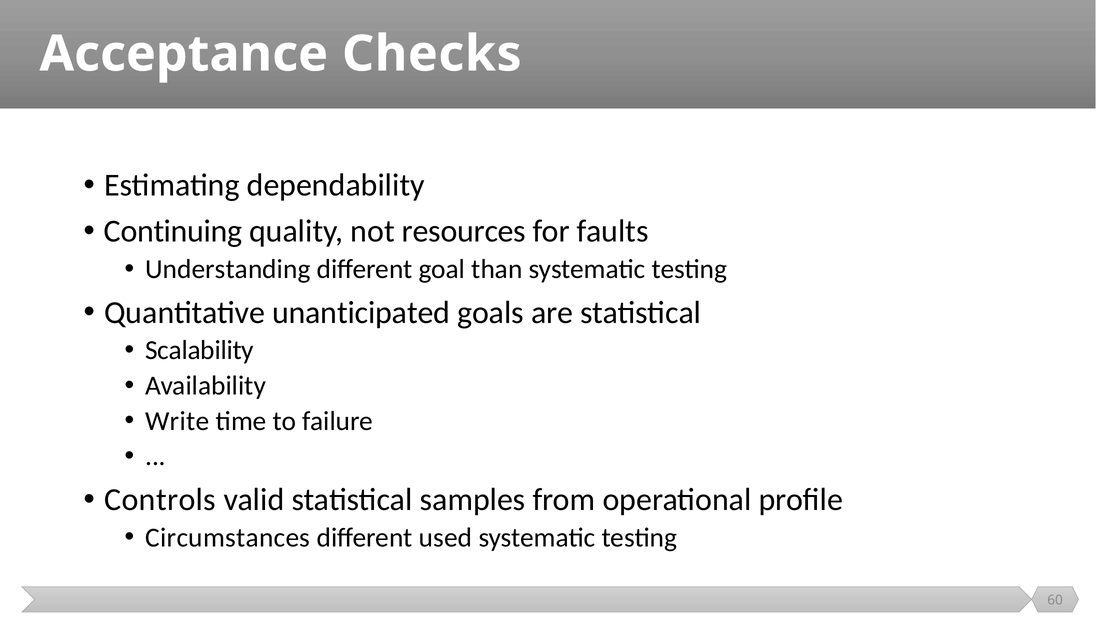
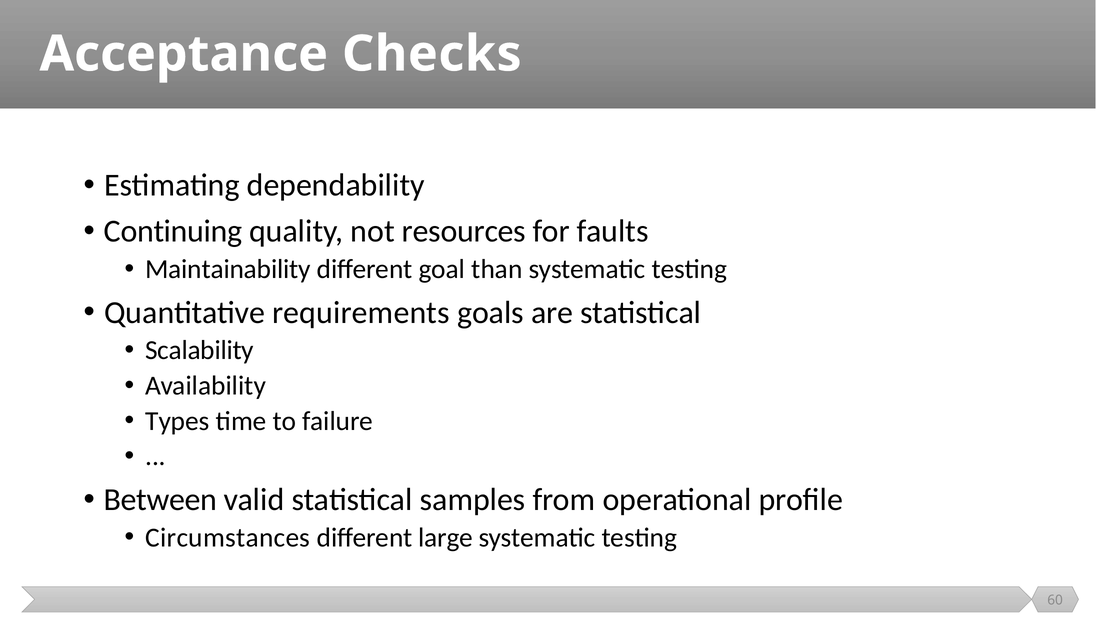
Understanding: Understanding -> Maintainability
unanticipated: unanticipated -> requirements
Write: Write -> Types
Controls: Controls -> Between
used: used -> large
